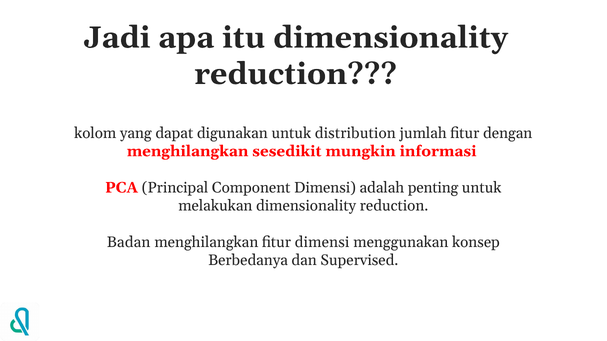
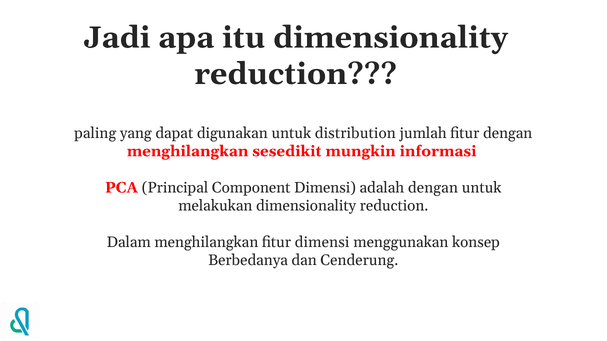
kolom: kolom -> paling
adalah penting: penting -> dengan
Badan: Badan -> Dalam
Supervised: Supervised -> Cenderung
